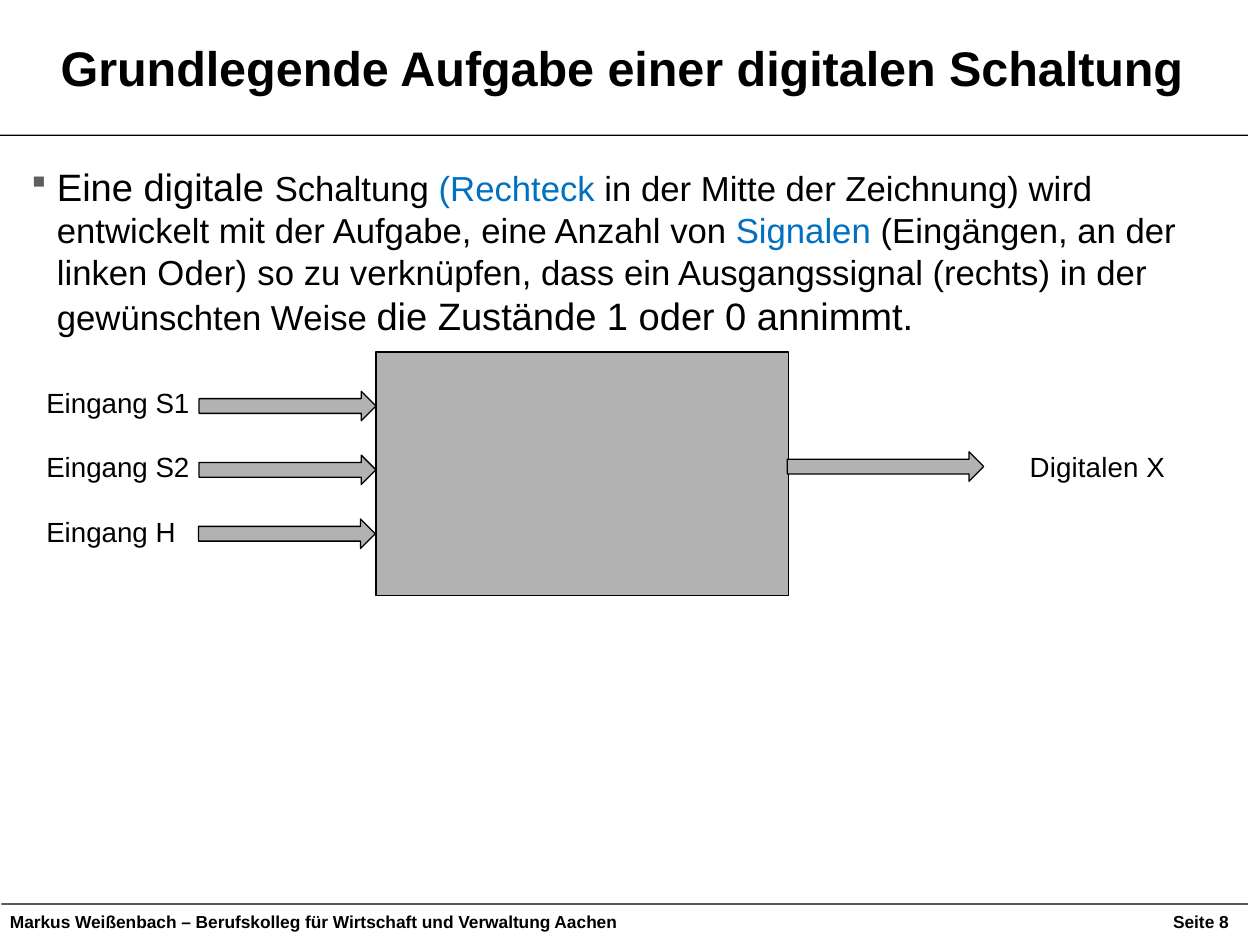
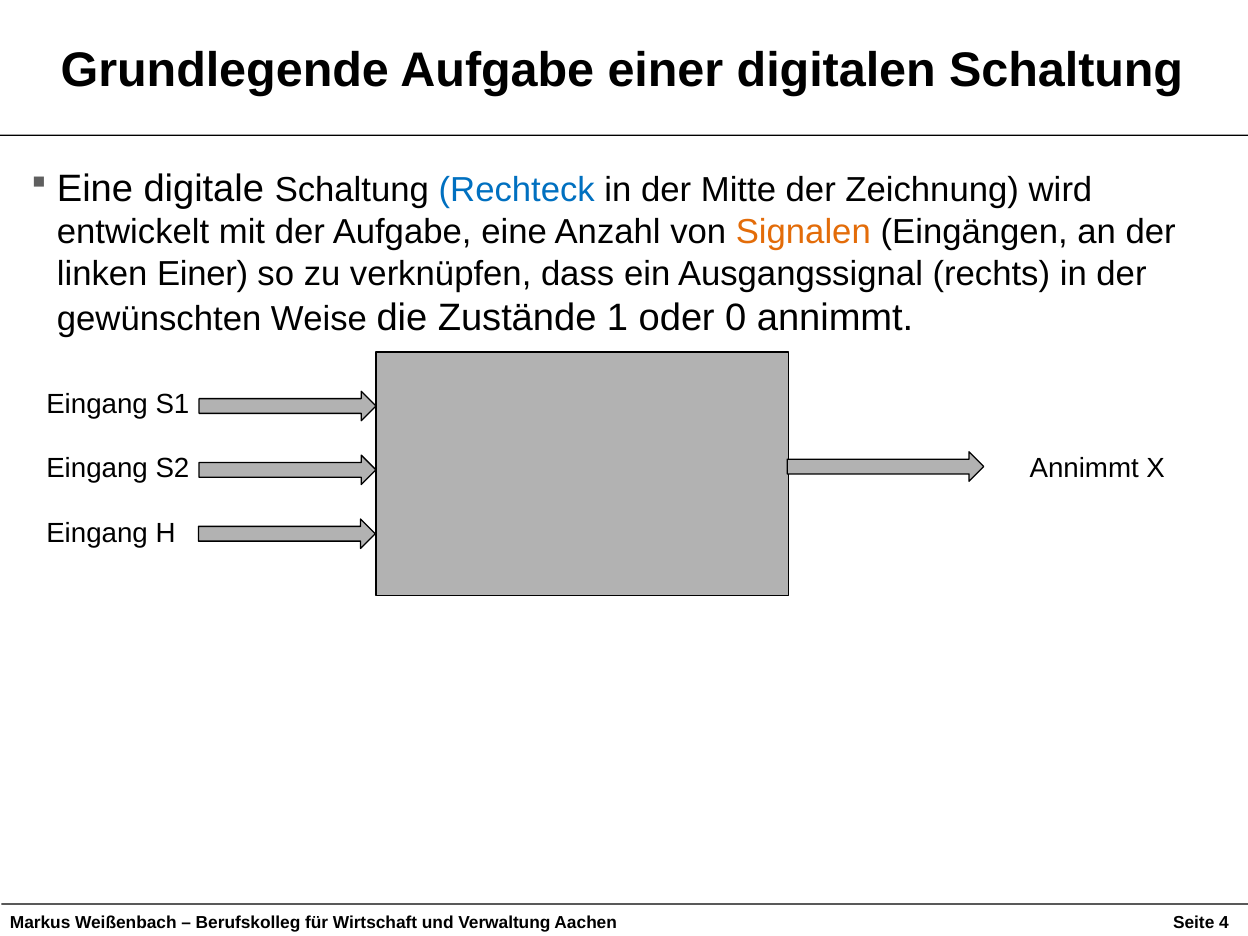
Signalen colour: blue -> orange
linken Oder: Oder -> Einer
S2 Digitalen: Digitalen -> Annimmt
8: 8 -> 4
